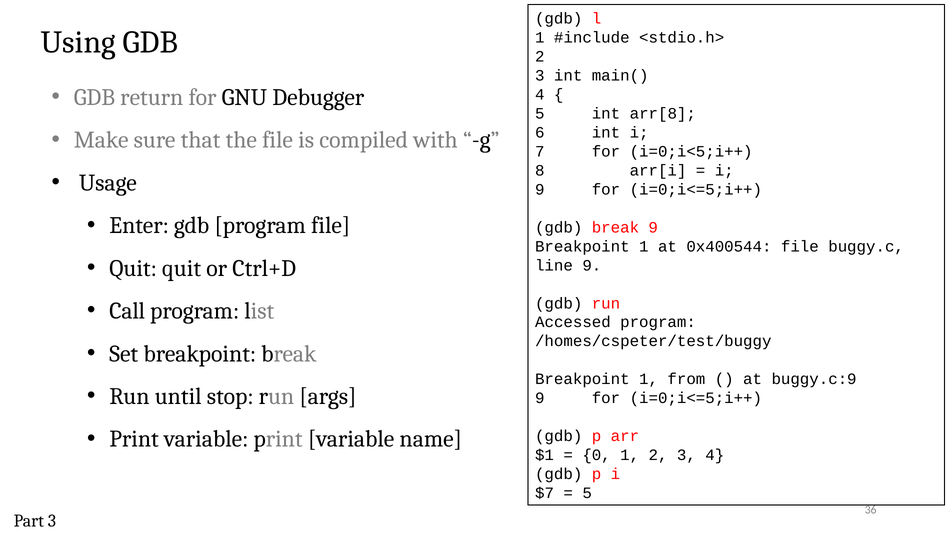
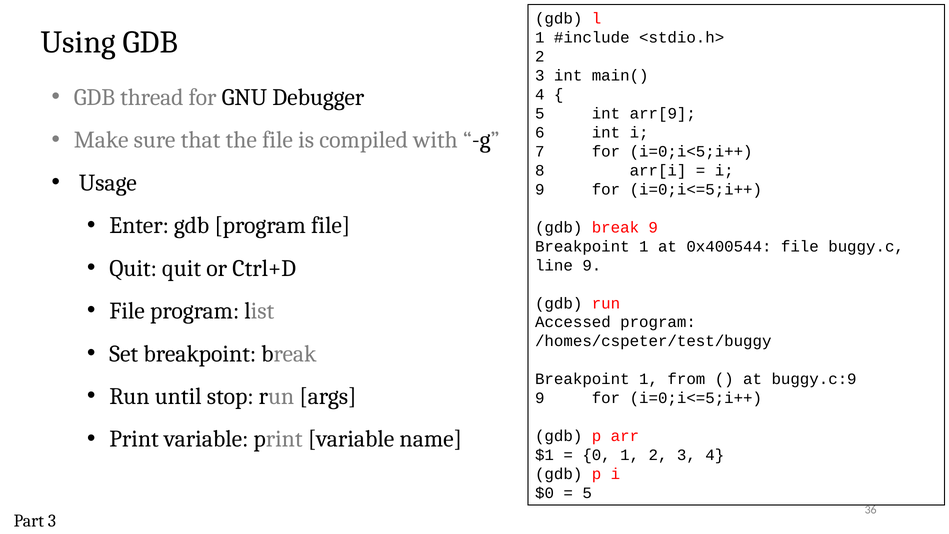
return: return -> thread
arr[8: arr[8 -> arr[9
Call at (127, 311): Call -> File
$7: $7 -> $0
